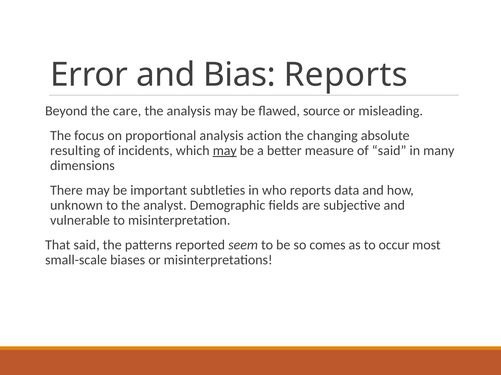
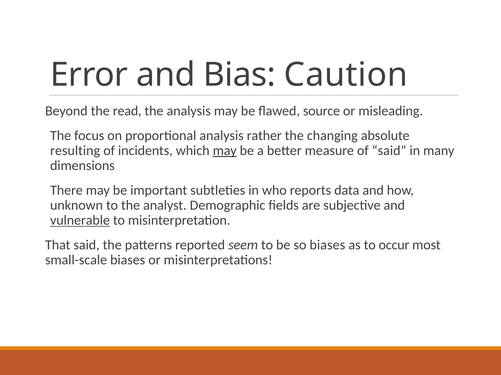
Bias Reports: Reports -> Caution
care: care -> read
action: action -> rather
vulnerable underline: none -> present
so comes: comes -> biases
